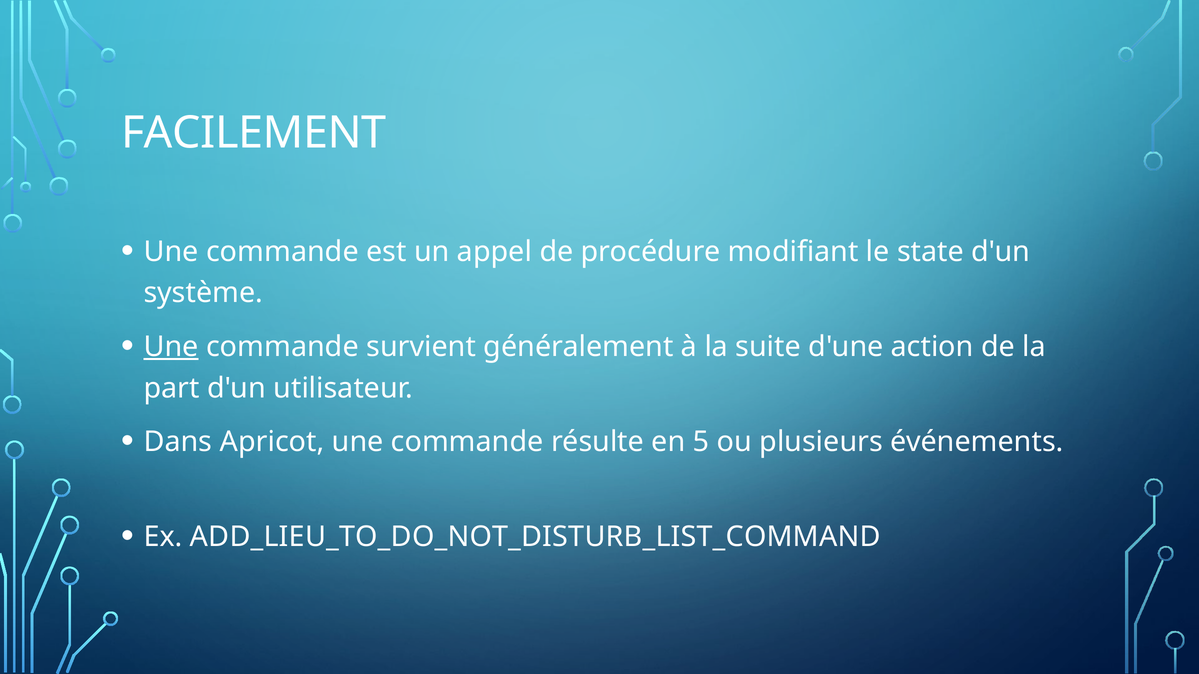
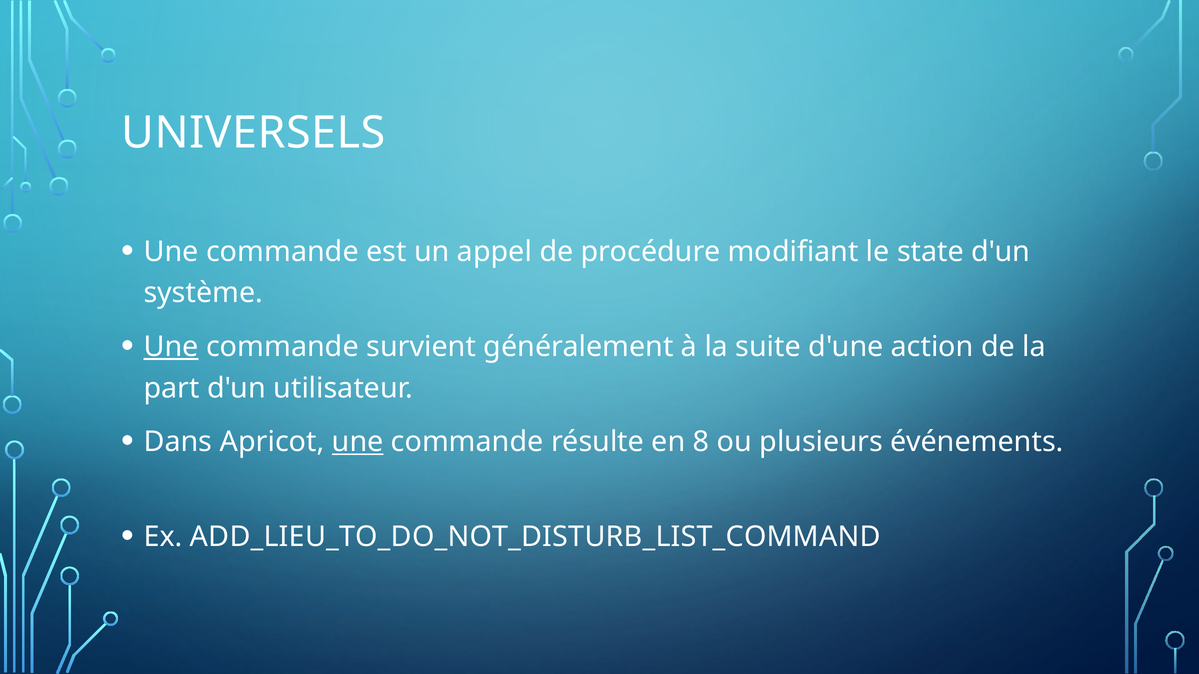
FACILEMENT: FACILEMENT -> UNIVERSELS
une at (358, 442) underline: none -> present
5: 5 -> 8
